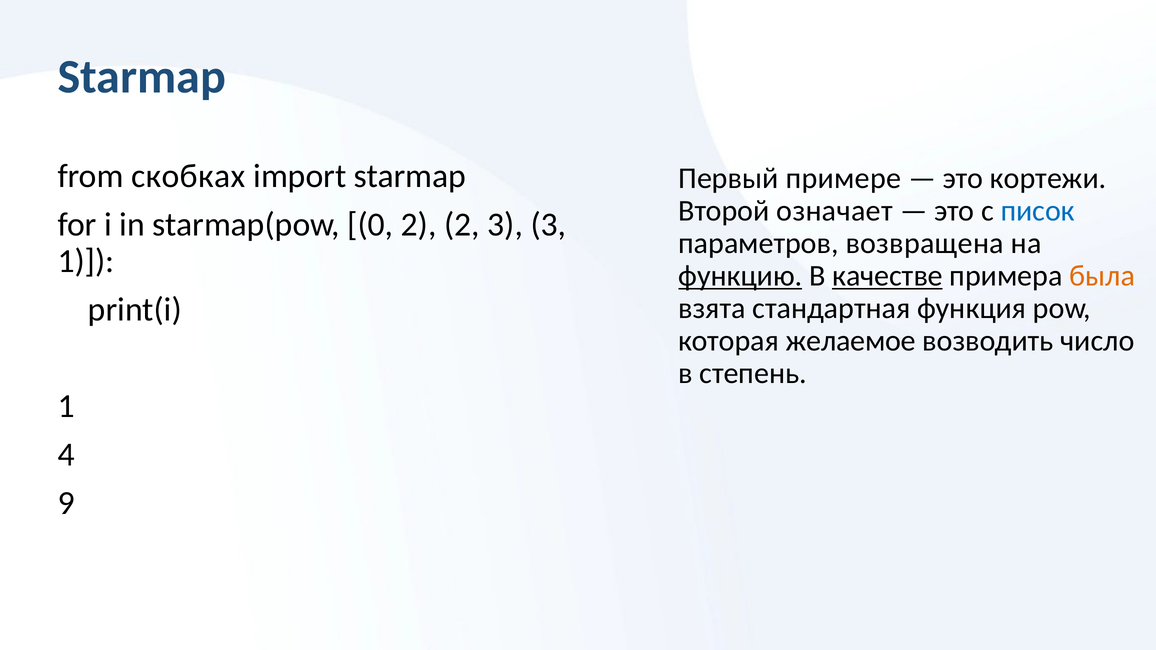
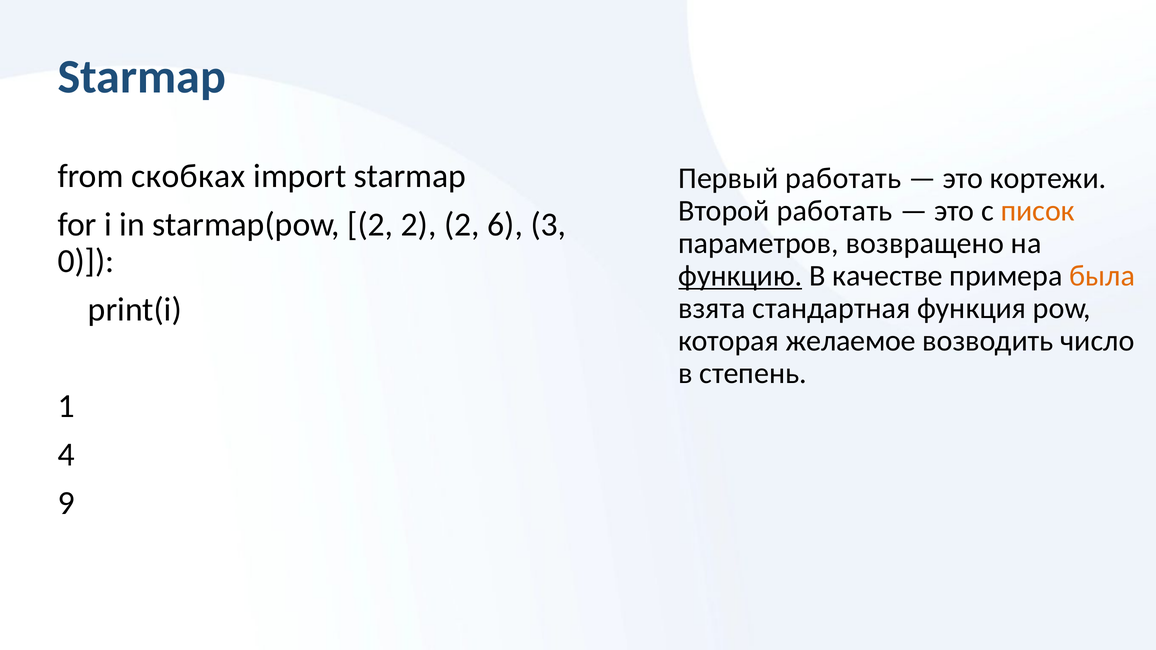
Первый примере: примере -> работать
Второй означает: означает -> работать
писок colour: blue -> orange
starmap(pow 0: 0 -> 2
2 3: 3 -> 6
возвращена: возвращена -> возвращено
1 at (86, 261): 1 -> 0
качестве underline: present -> none
